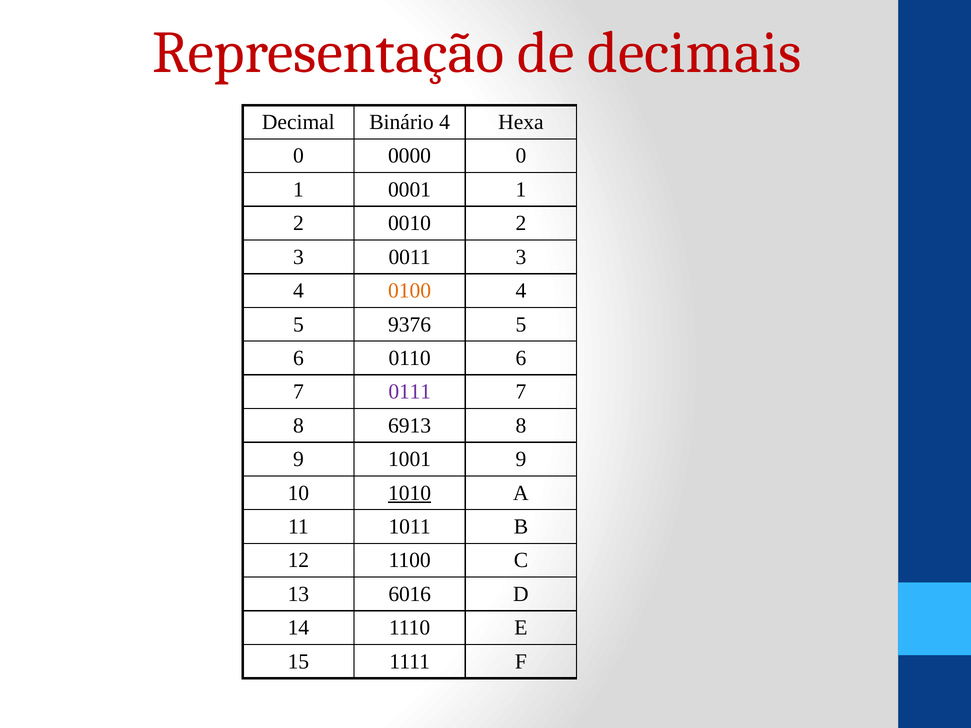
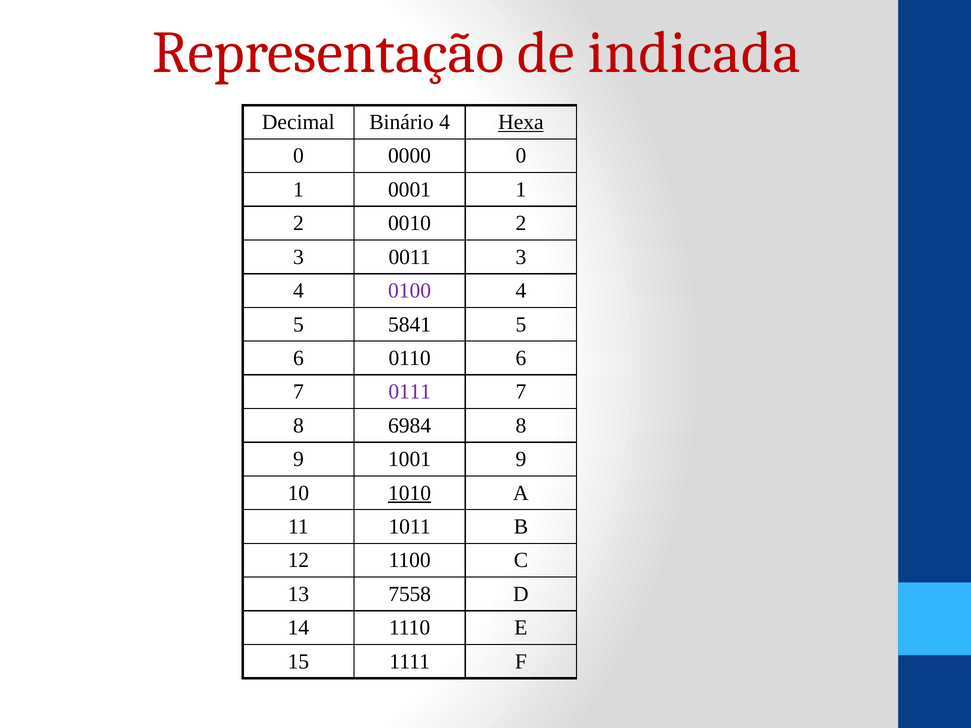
decimais: decimais -> indicada
Hexa underline: none -> present
0100 colour: orange -> purple
9376: 9376 -> 5841
6913: 6913 -> 6984
6016: 6016 -> 7558
